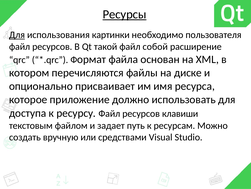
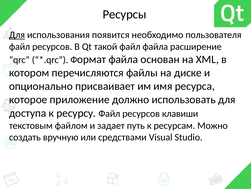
Ресурсы underline: present -> none
картинки: картинки -> появится
файл собой: собой -> файла
